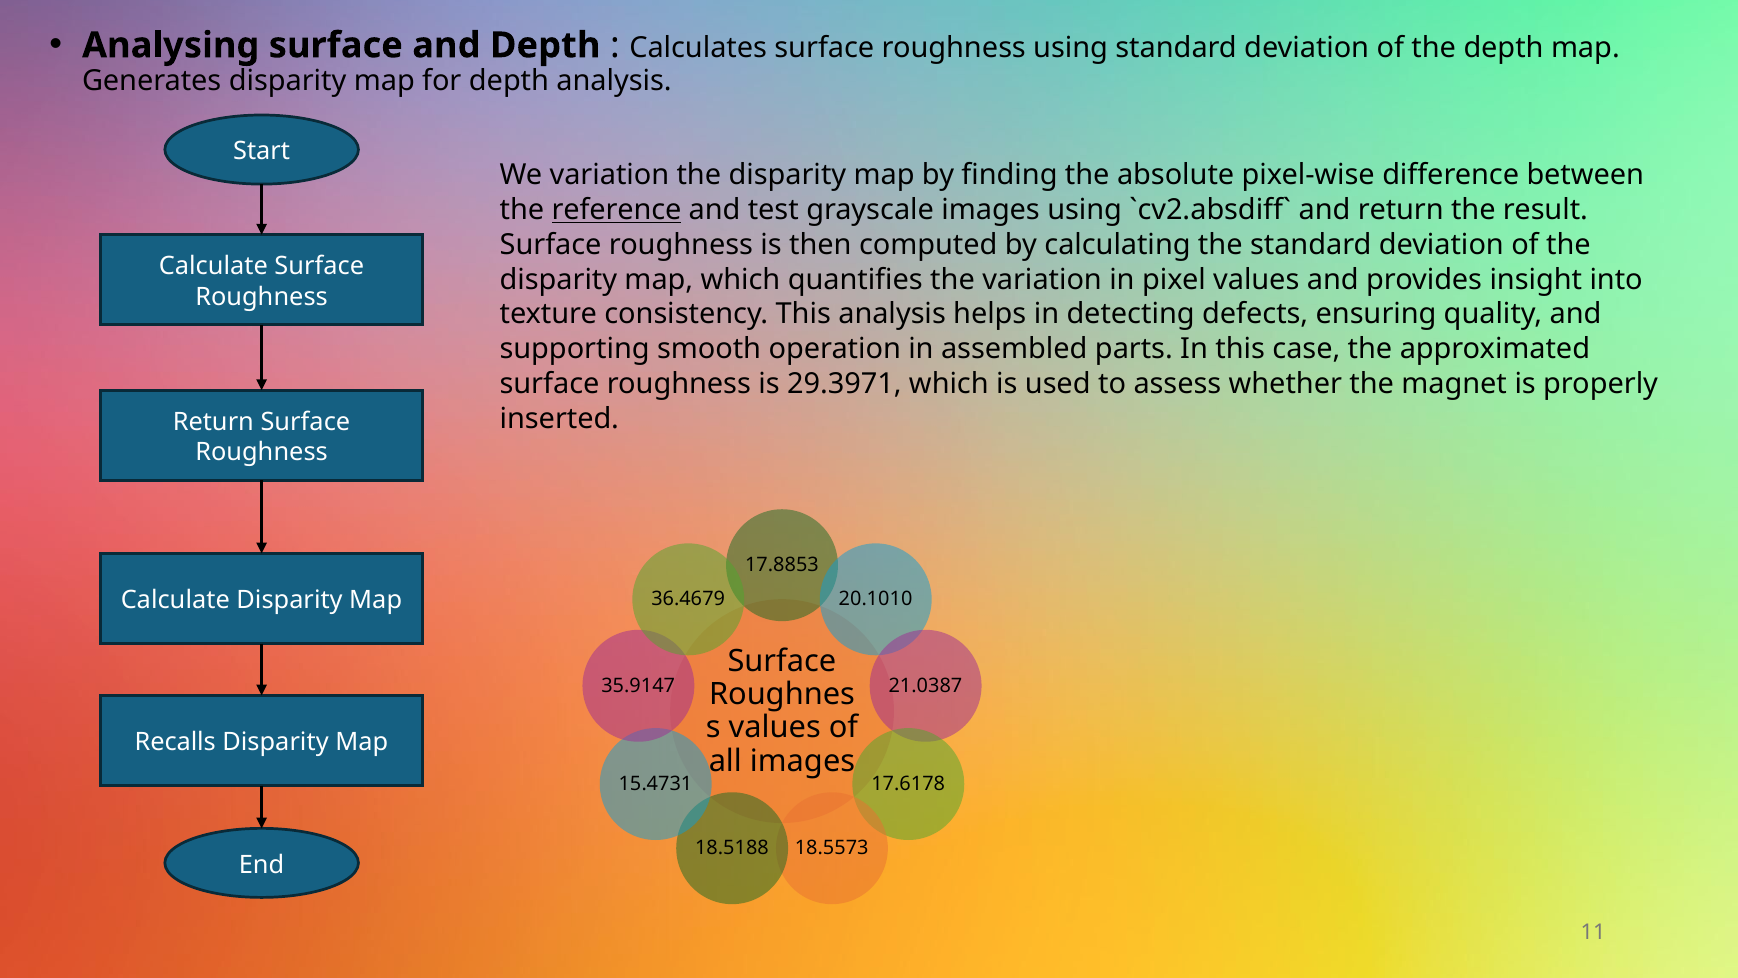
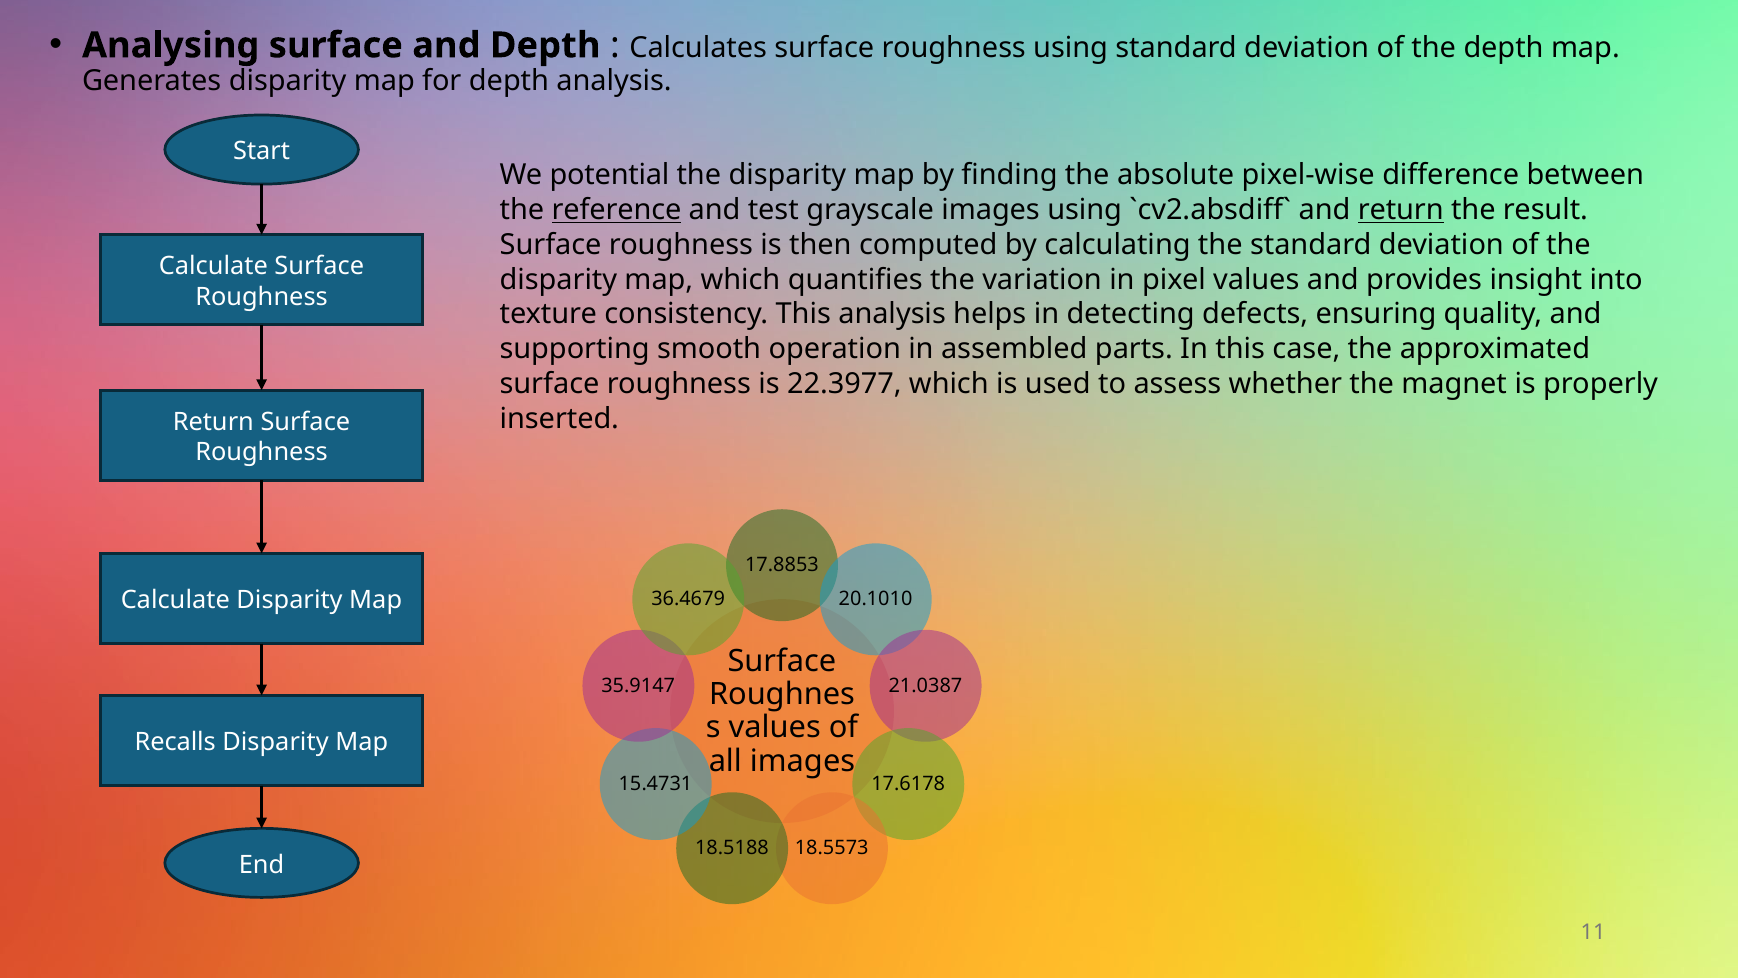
We variation: variation -> potential
return at (1401, 210) underline: none -> present
29.3971: 29.3971 -> 22.3977
